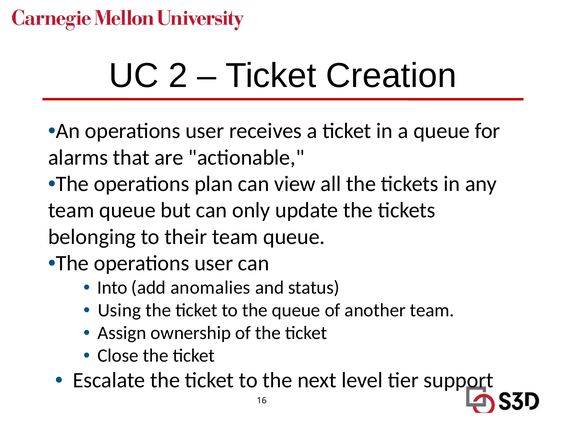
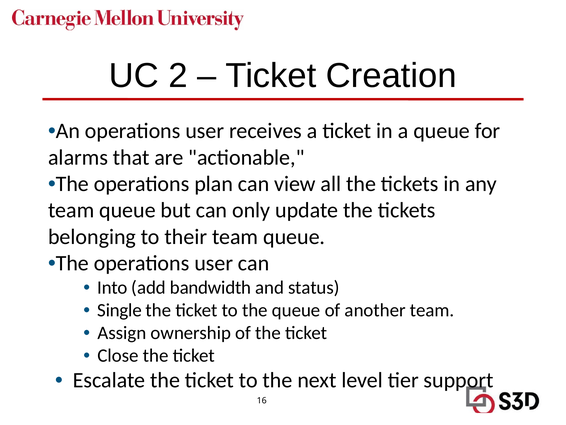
anomalies: anomalies -> bandwidth
Using: Using -> Single
